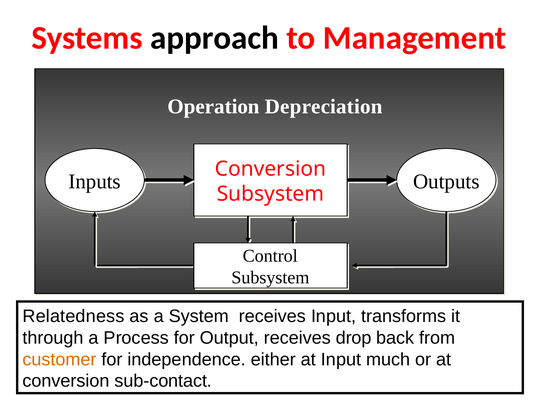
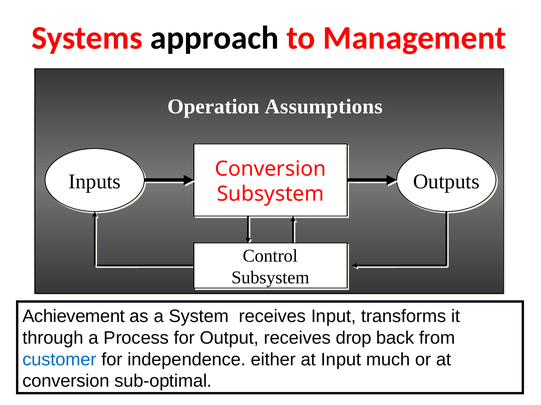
Depreciation: Depreciation -> Assumptions
Relatedness: Relatedness -> Achievement
customer colour: orange -> blue
sub-contact: sub-contact -> sub-optimal
